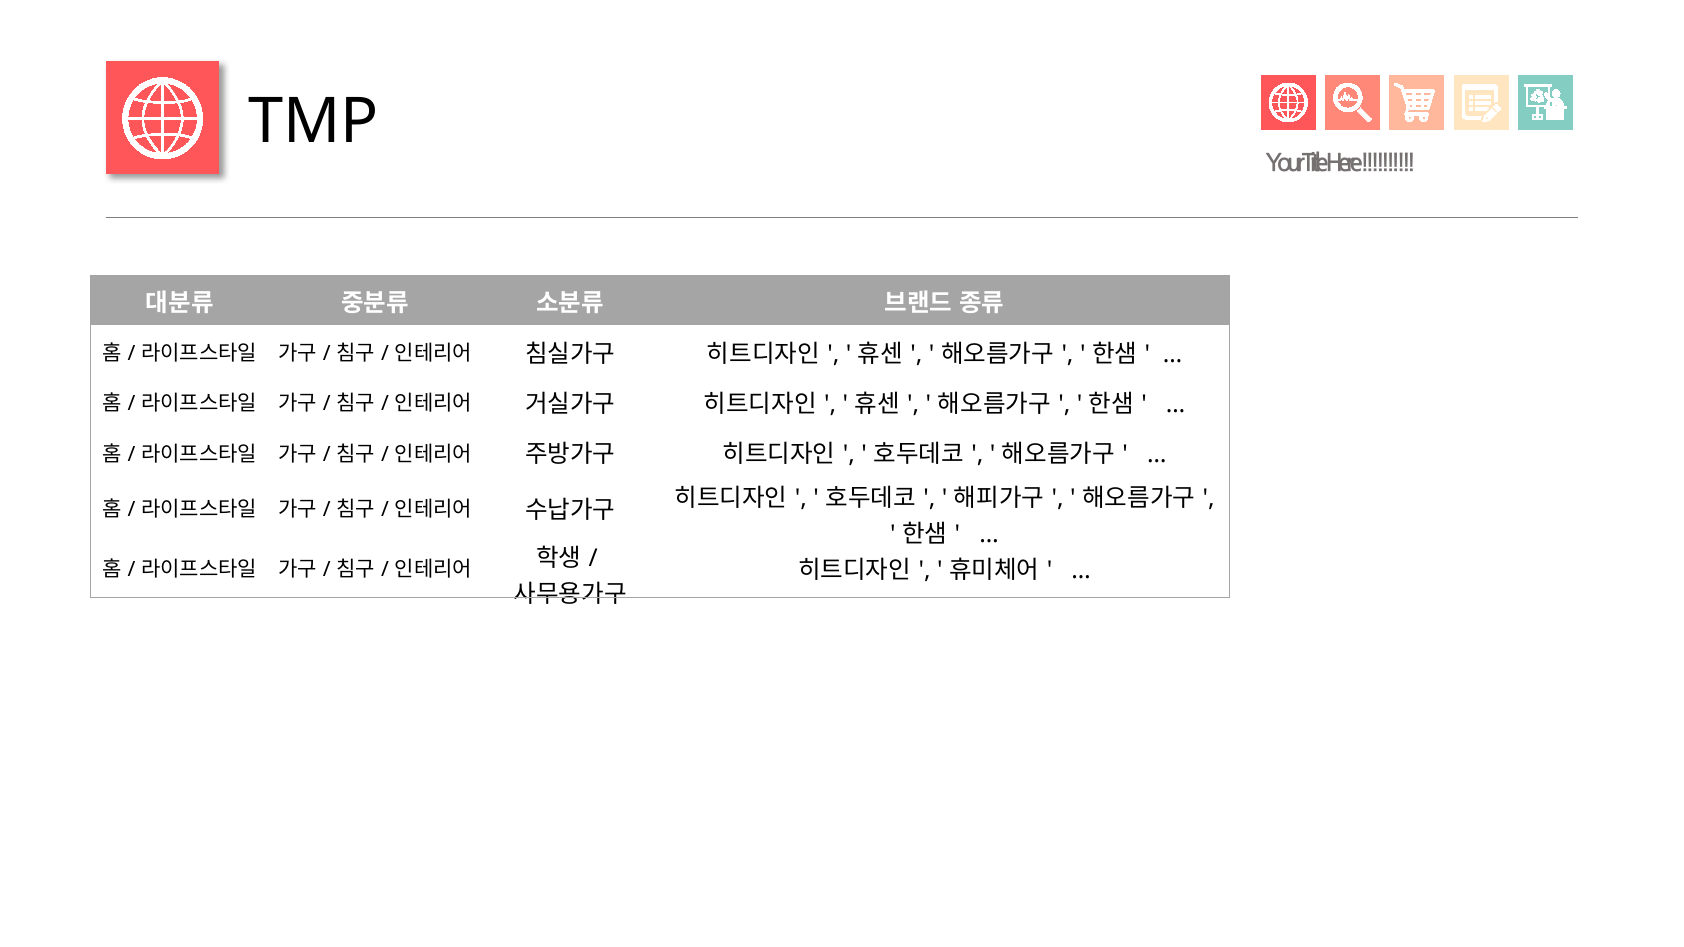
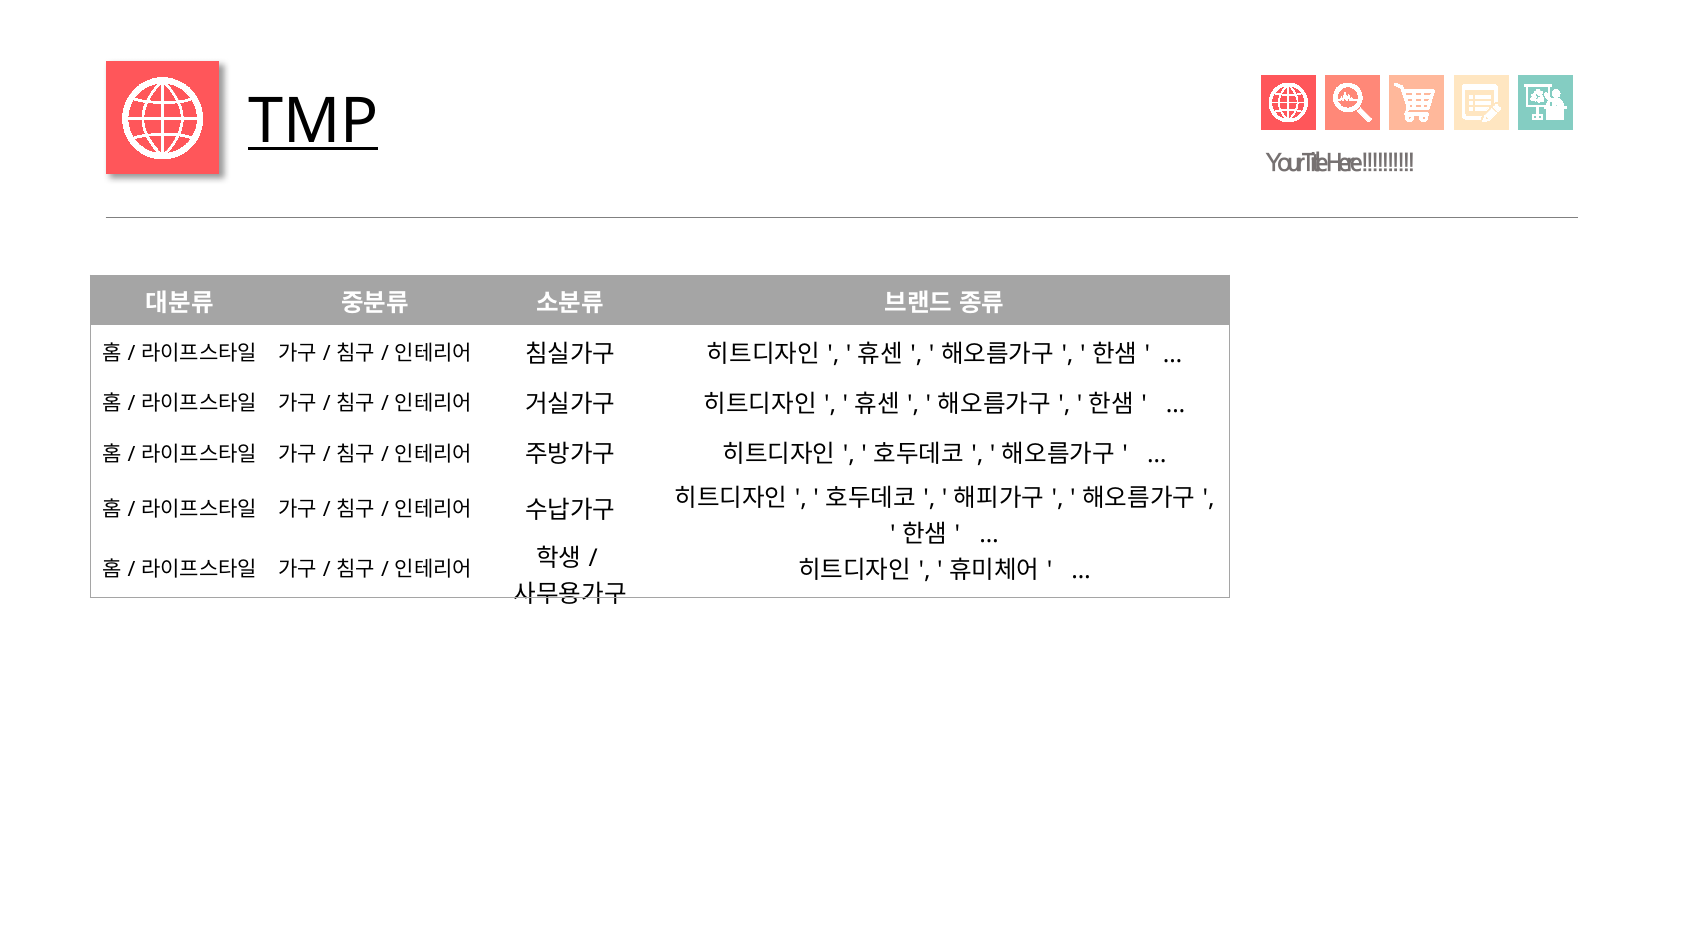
TMP underline: none -> present
